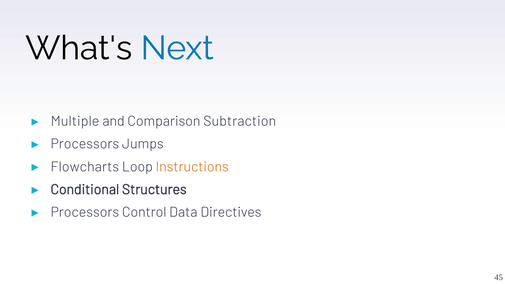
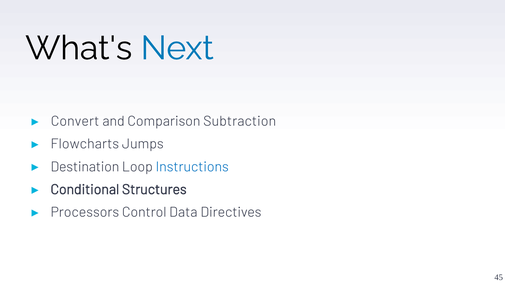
Multiple: Multiple -> Convert
Processors at (85, 144): Processors -> Flowcharts
Flowcharts: Flowcharts -> Destination
Instructions colour: orange -> blue
